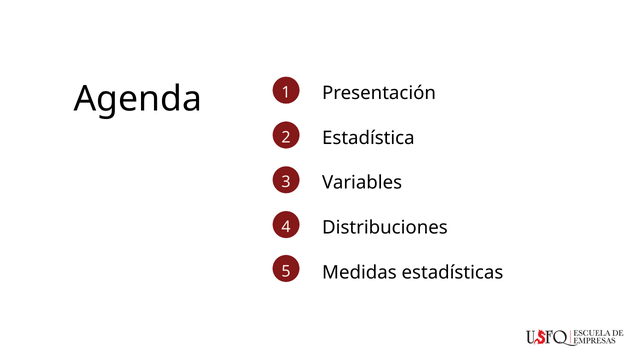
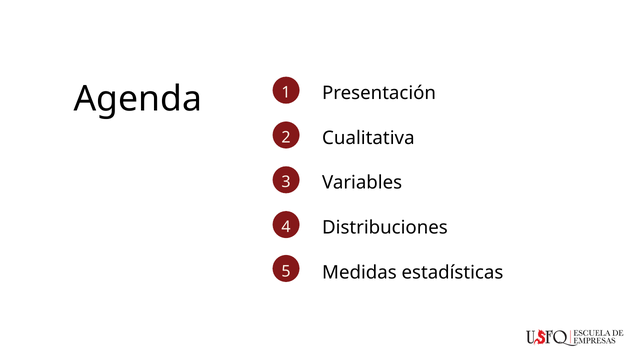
Estadística: Estadística -> Cualitativa
